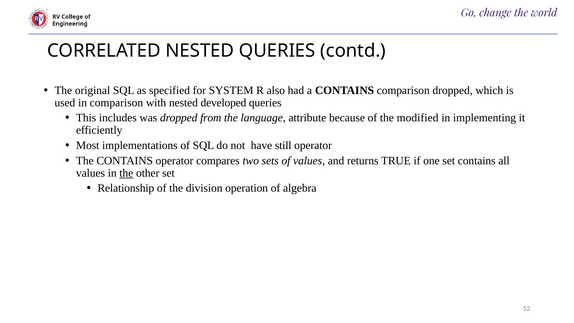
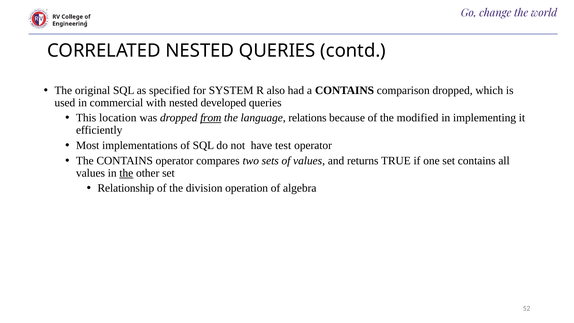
in comparison: comparison -> commercial
includes: includes -> location
from at (211, 118) underline: none -> present
attribute: attribute -> relations
still: still -> test
